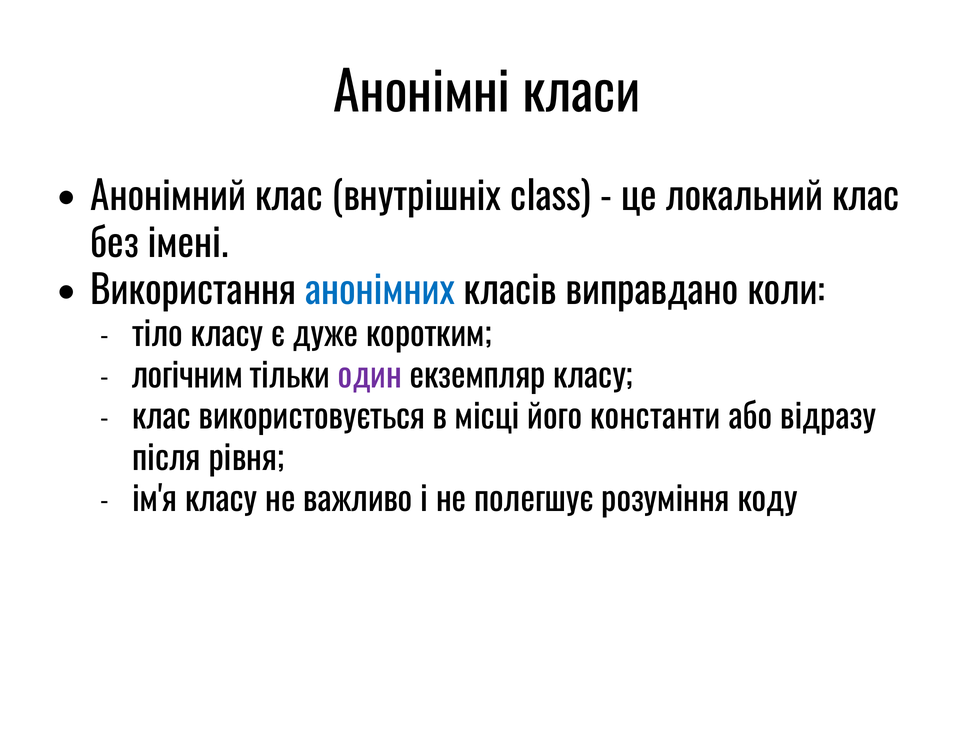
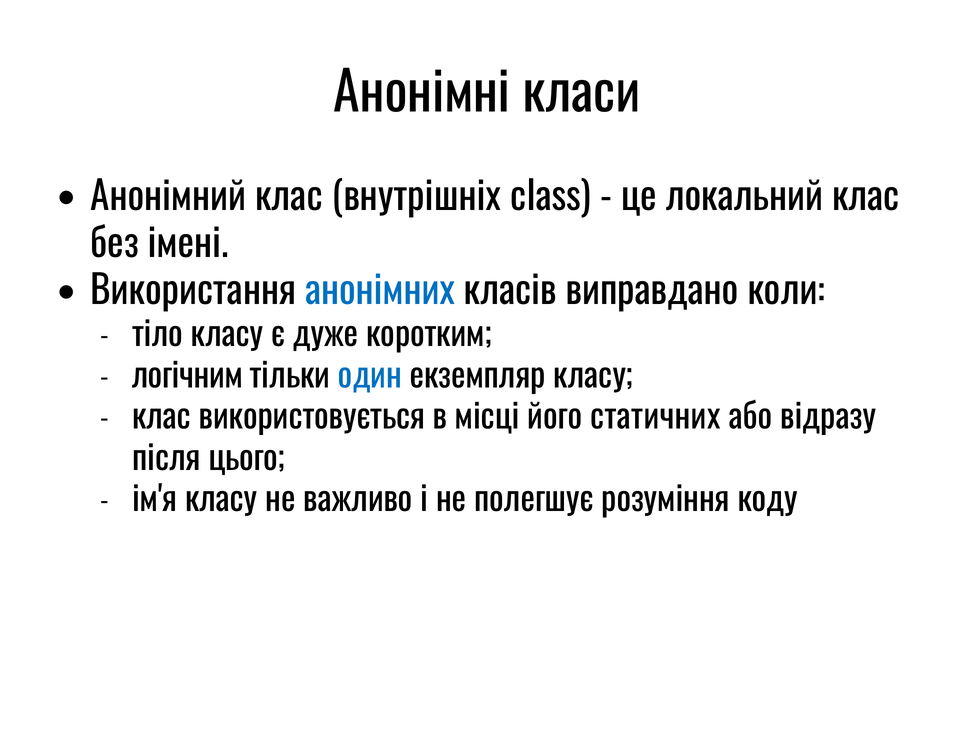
один colour: purple -> blue
константи: константи -> статичних
рівня: рівня -> цього
